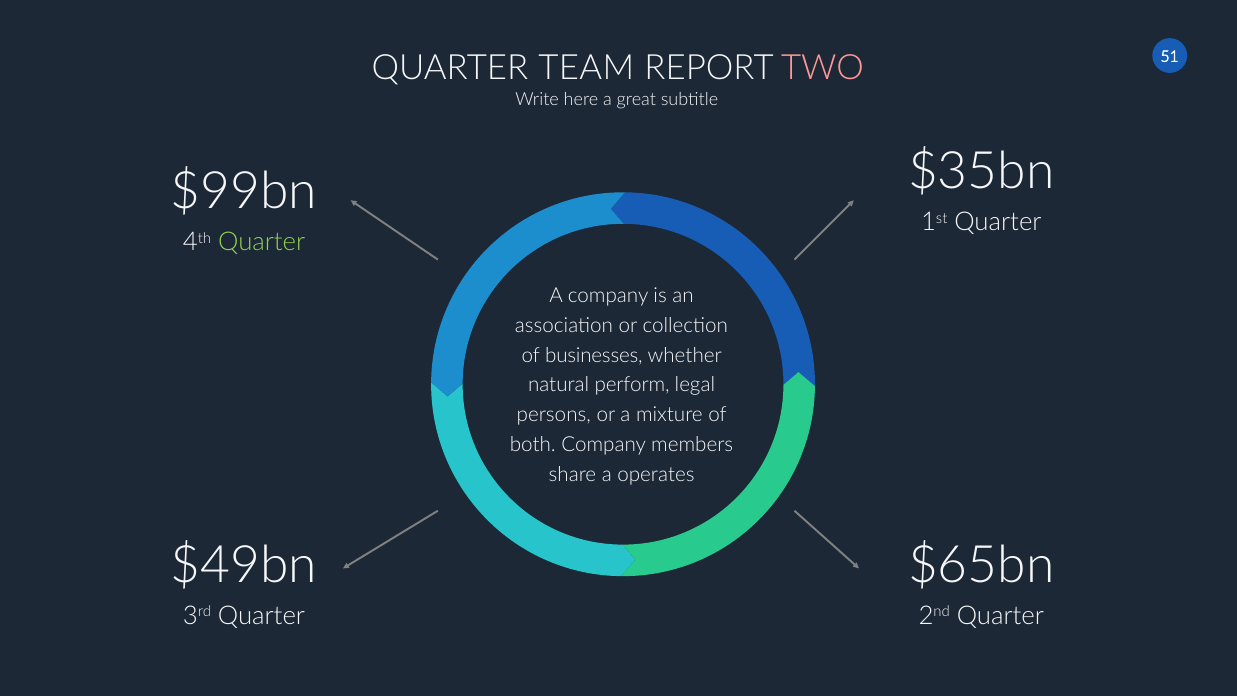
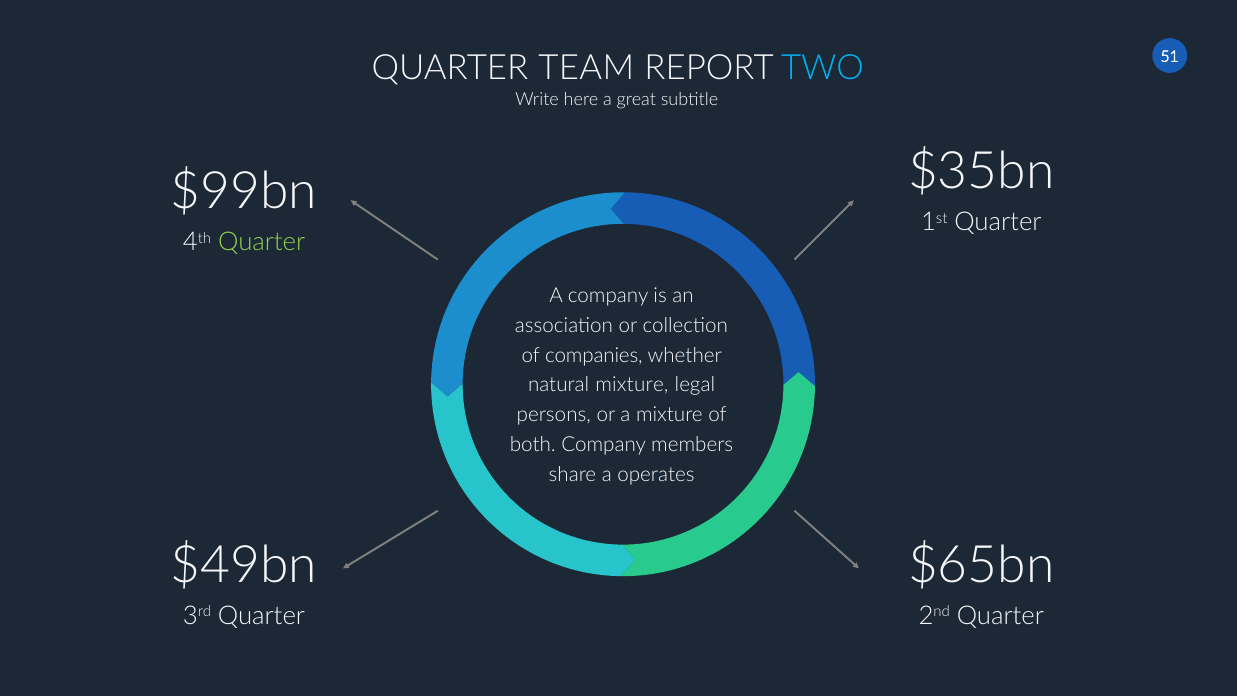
TWO colour: pink -> light blue
businesses: businesses -> companies
natural perform: perform -> mixture
